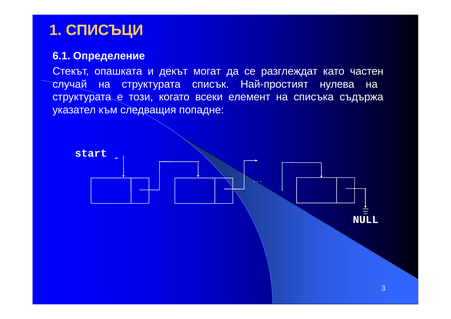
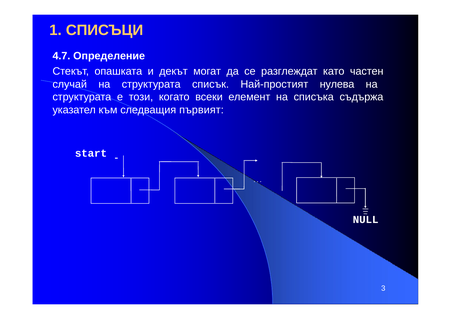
6.1: 6.1 -> 4.7
попадне: попадне -> първият
